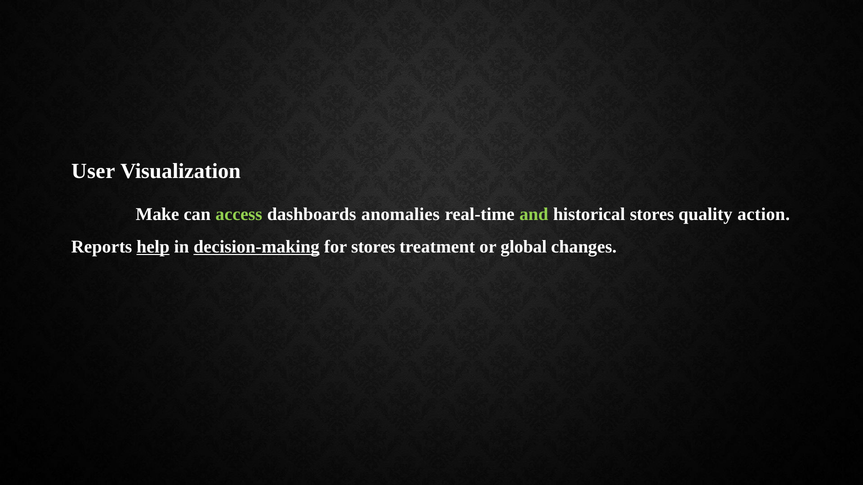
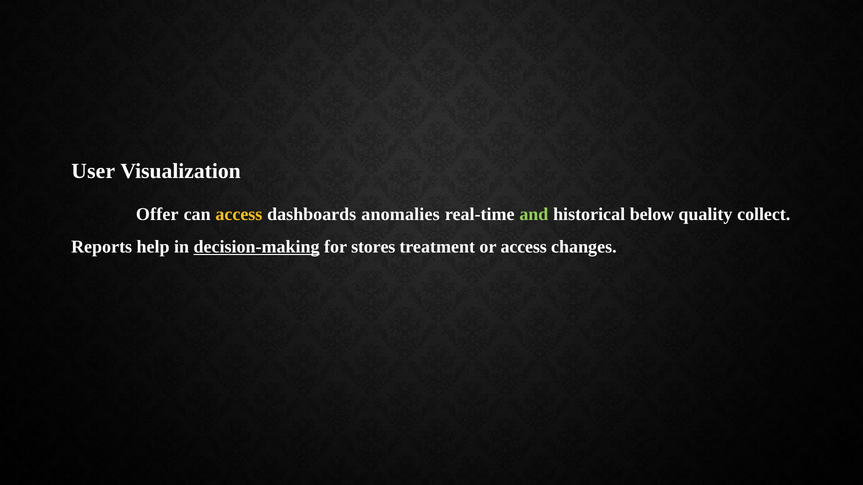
Make: Make -> Offer
access at (239, 214) colour: light green -> yellow
historical stores: stores -> below
action: action -> collect
help underline: present -> none
or global: global -> access
